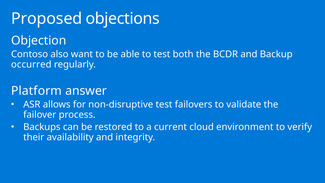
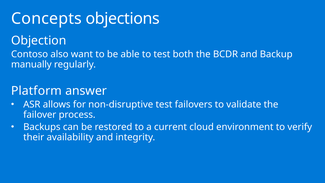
Proposed: Proposed -> Concepts
occurred: occurred -> manually
